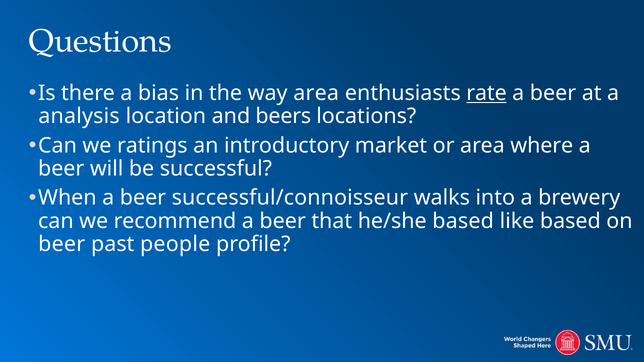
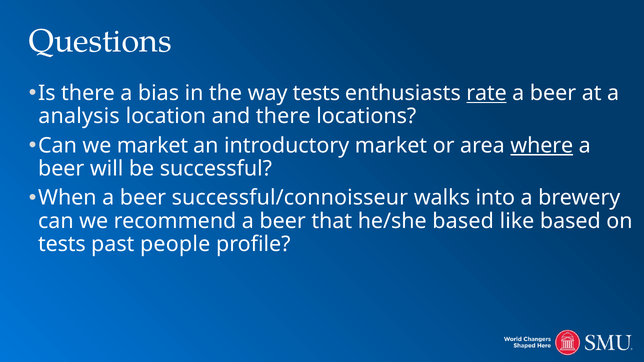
way area: area -> tests
and beers: beers -> there
we ratings: ratings -> market
where underline: none -> present
beer at (62, 244): beer -> tests
